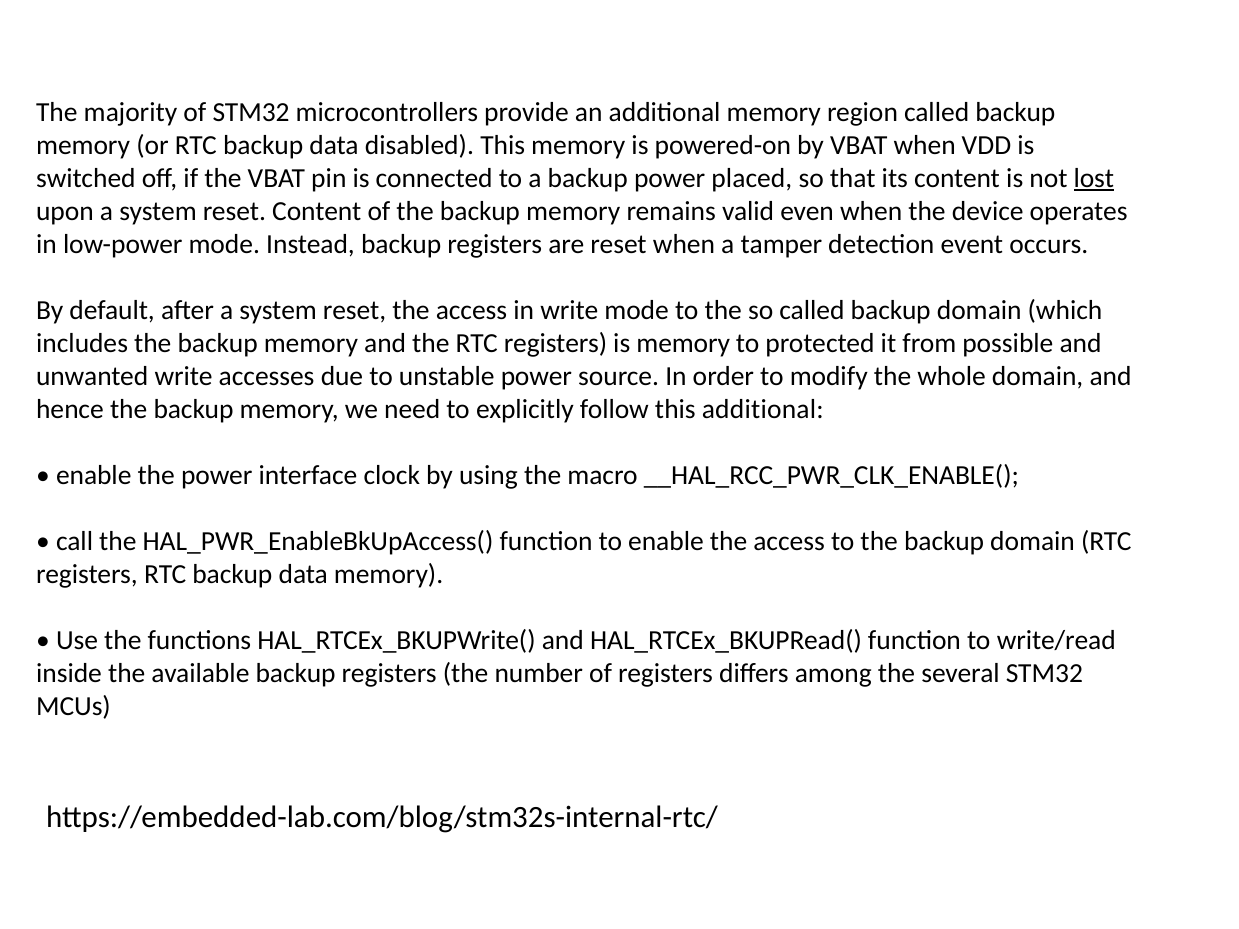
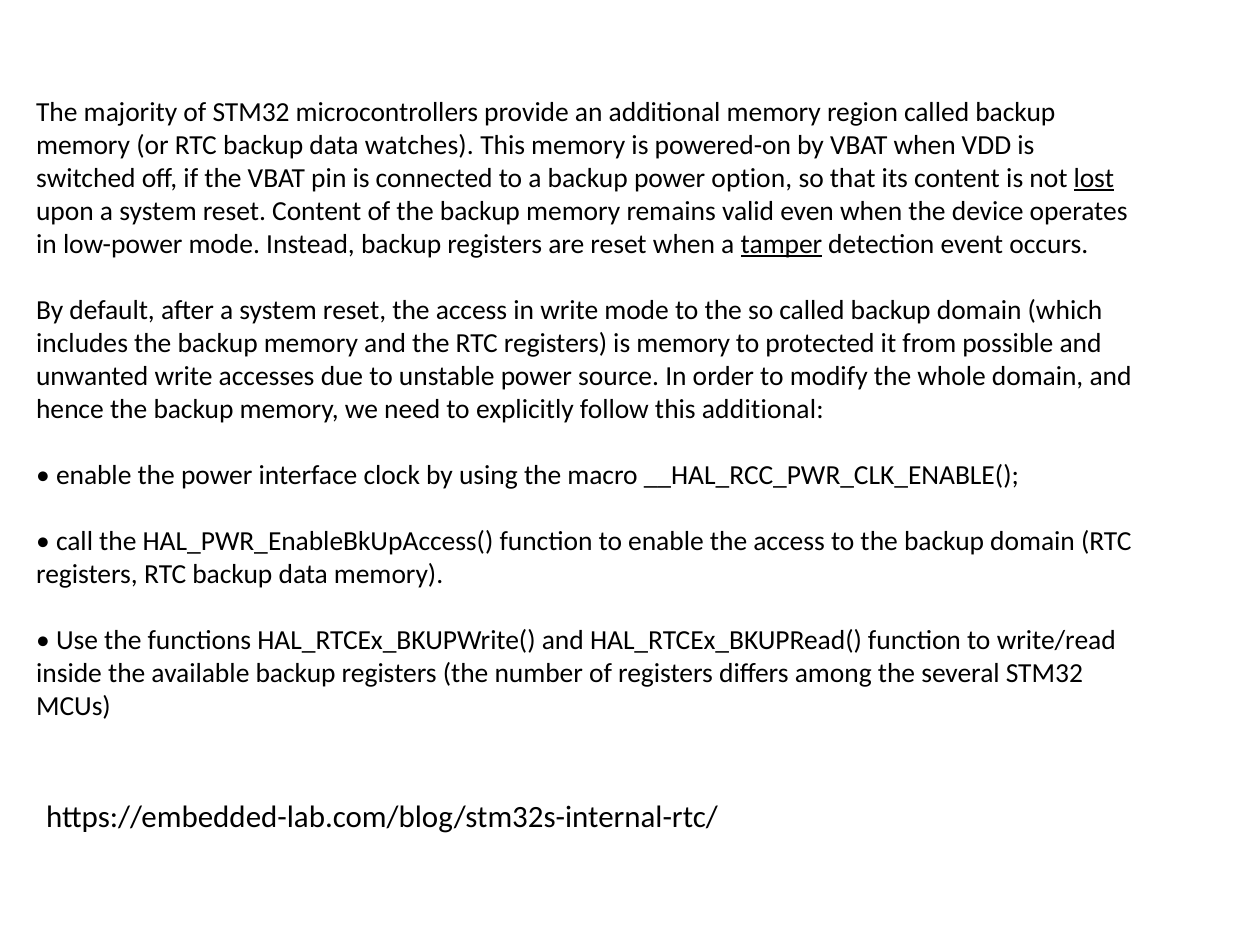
disabled: disabled -> watches
placed: placed -> option
tamper underline: none -> present
